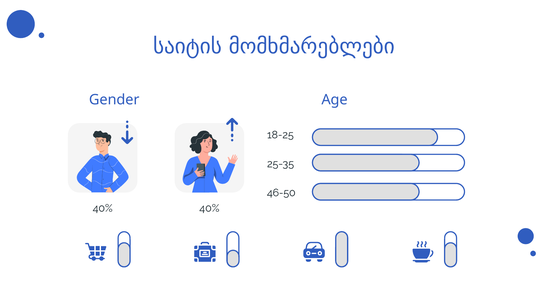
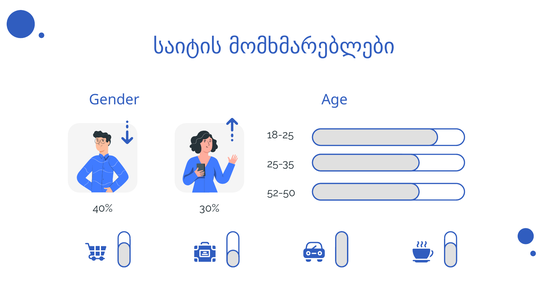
46-50: 46-50 -> 52-50
40% 40%: 40% -> 30%
